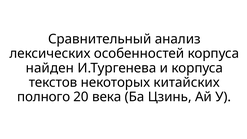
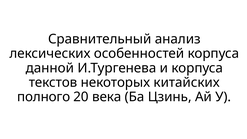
найден: найден -> данной
